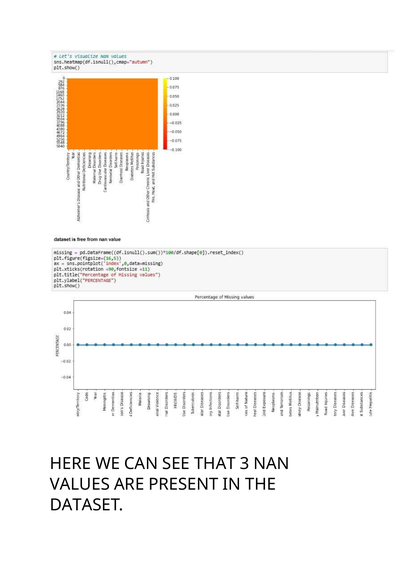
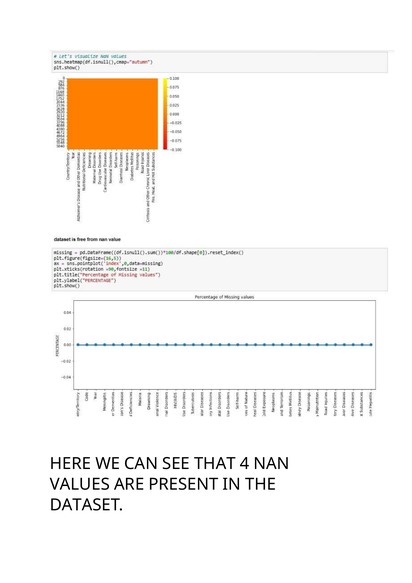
3: 3 -> 4
